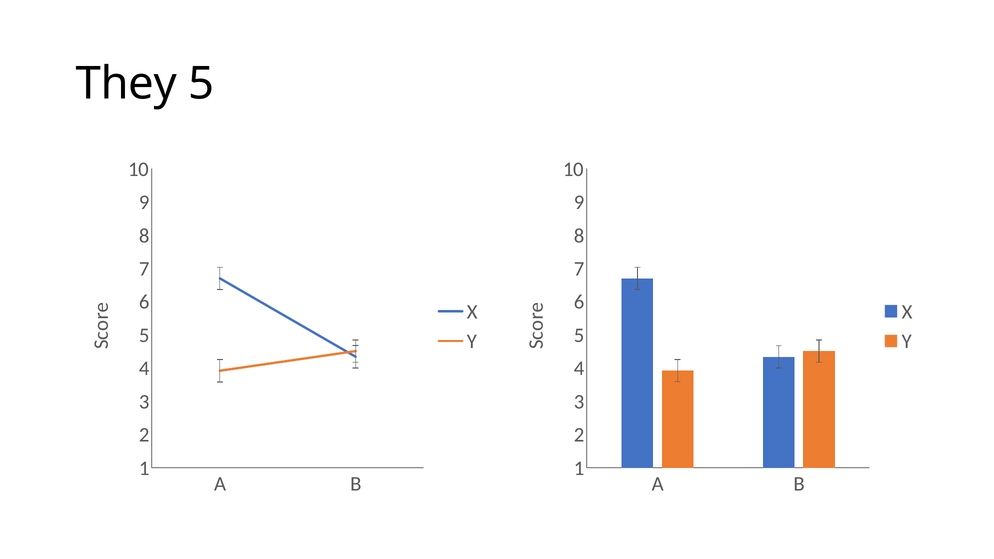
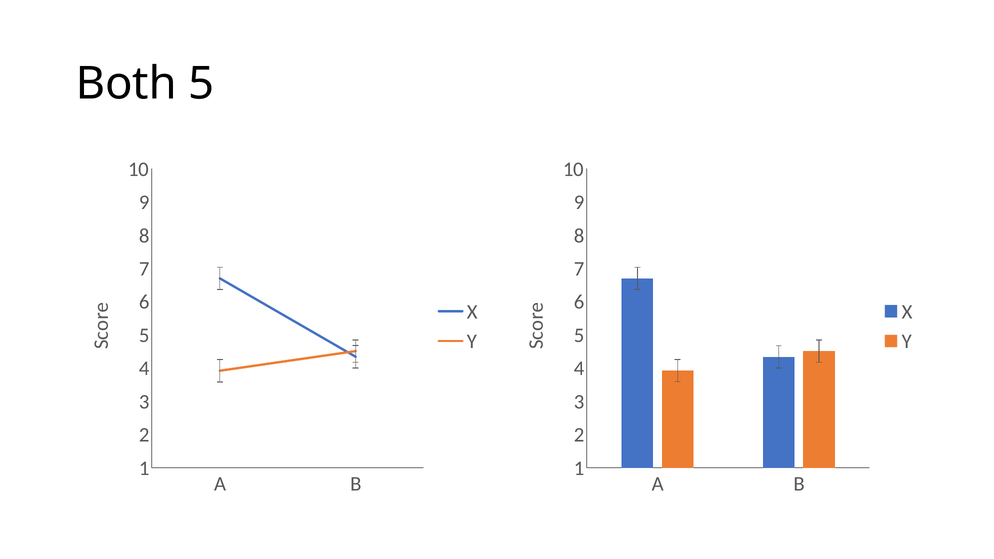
They: They -> Both
